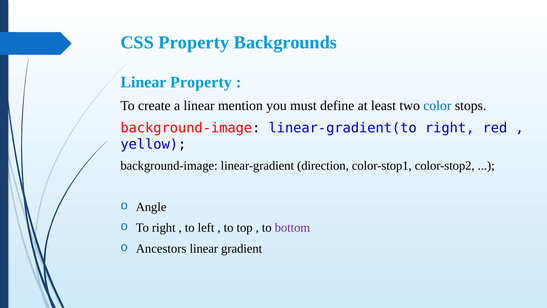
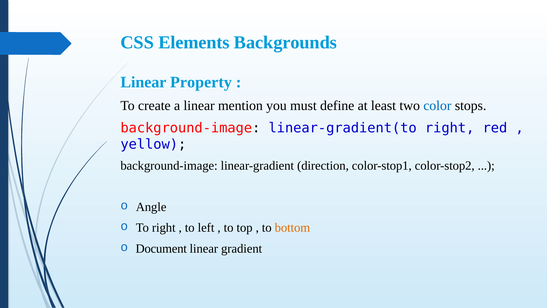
CSS Property: Property -> Elements
bottom colour: purple -> orange
Ancestors: Ancestors -> Document
